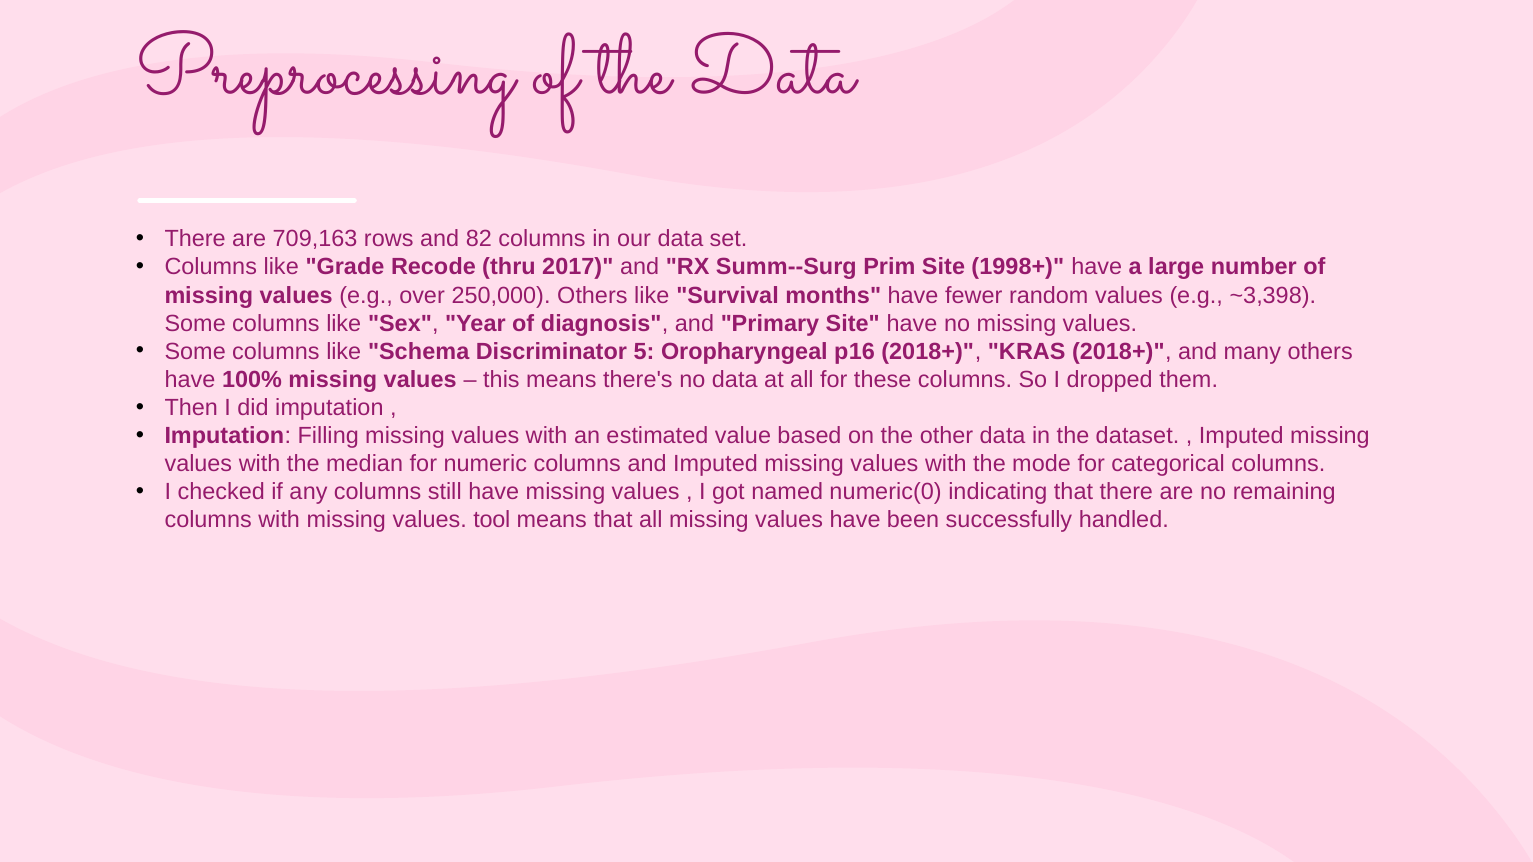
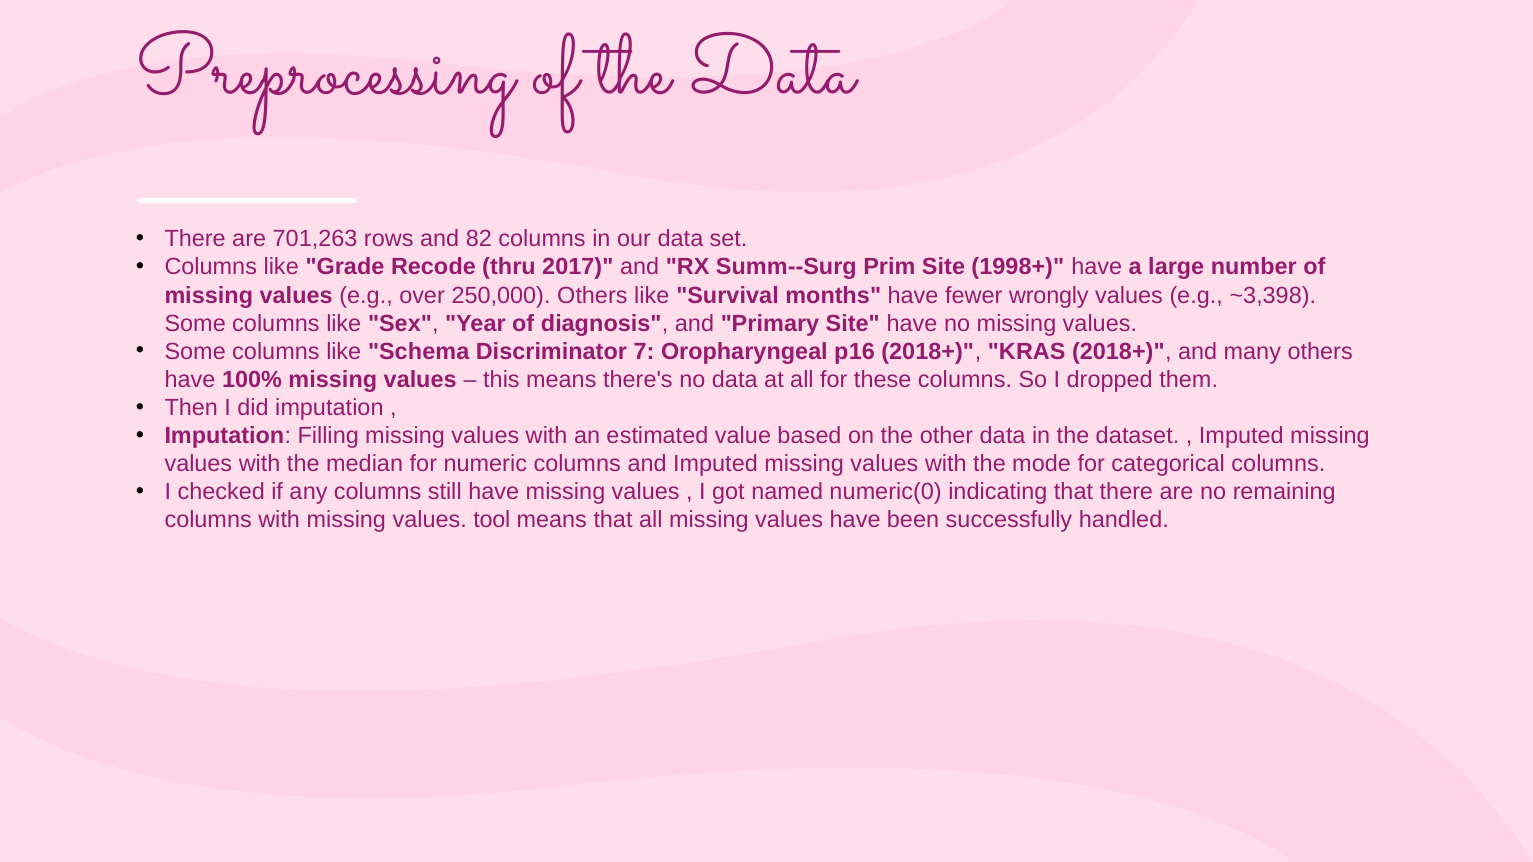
709,163: 709,163 -> 701,263
random: random -> wrongly
5: 5 -> 7
